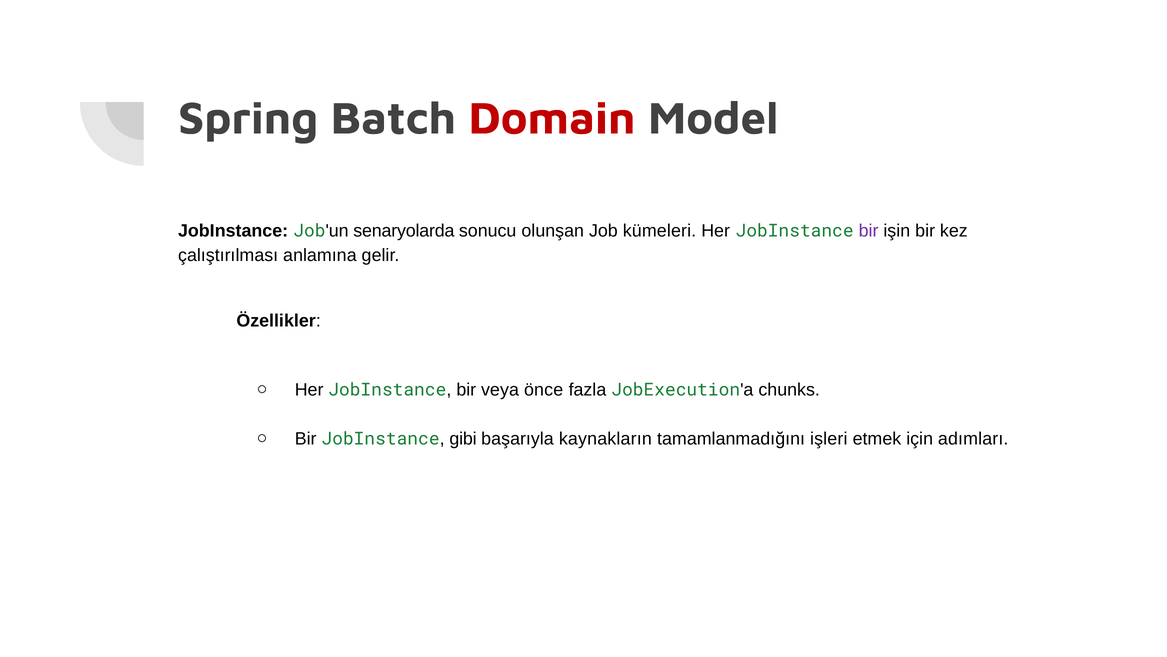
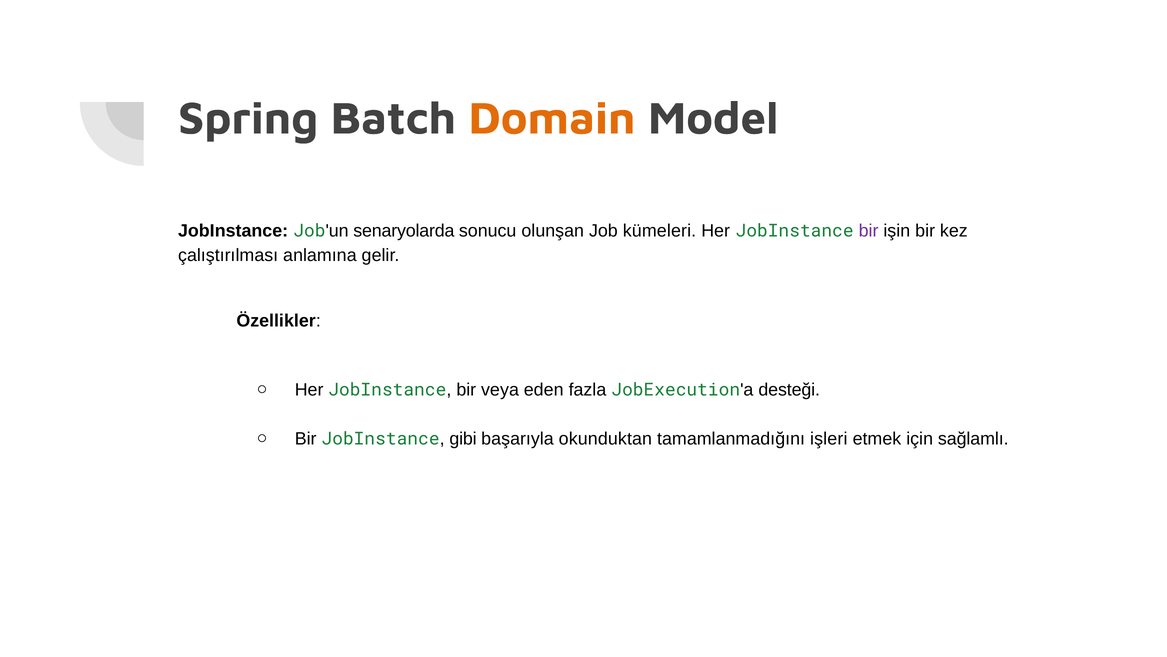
Domain colour: red -> orange
önce: önce -> eden
chunks: chunks -> desteği
kaynakların: kaynakların -> okunduktan
adımları: adımları -> sağlamlı
